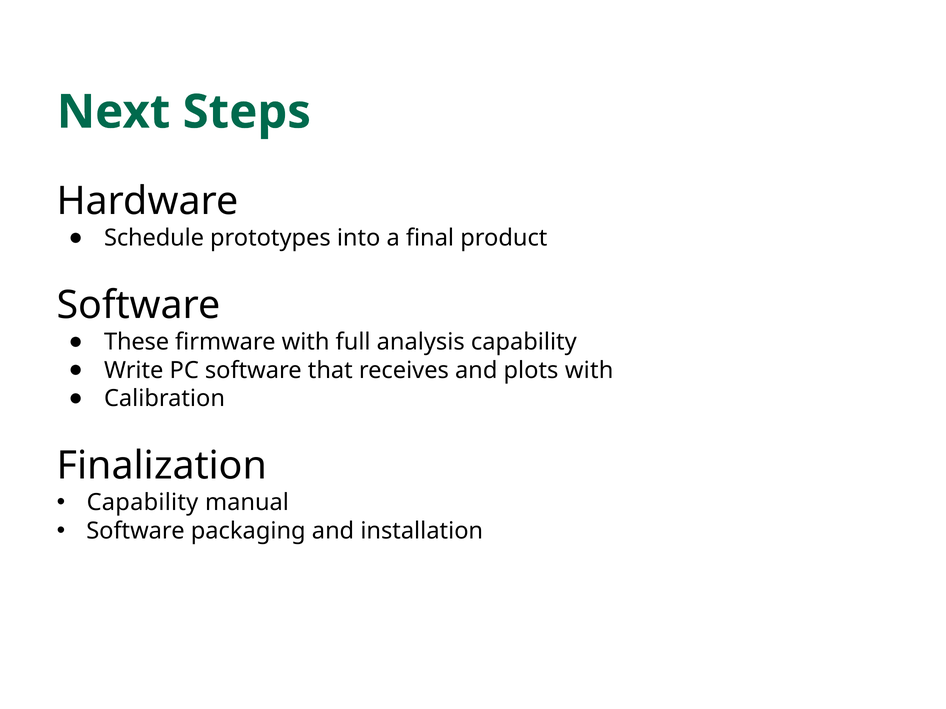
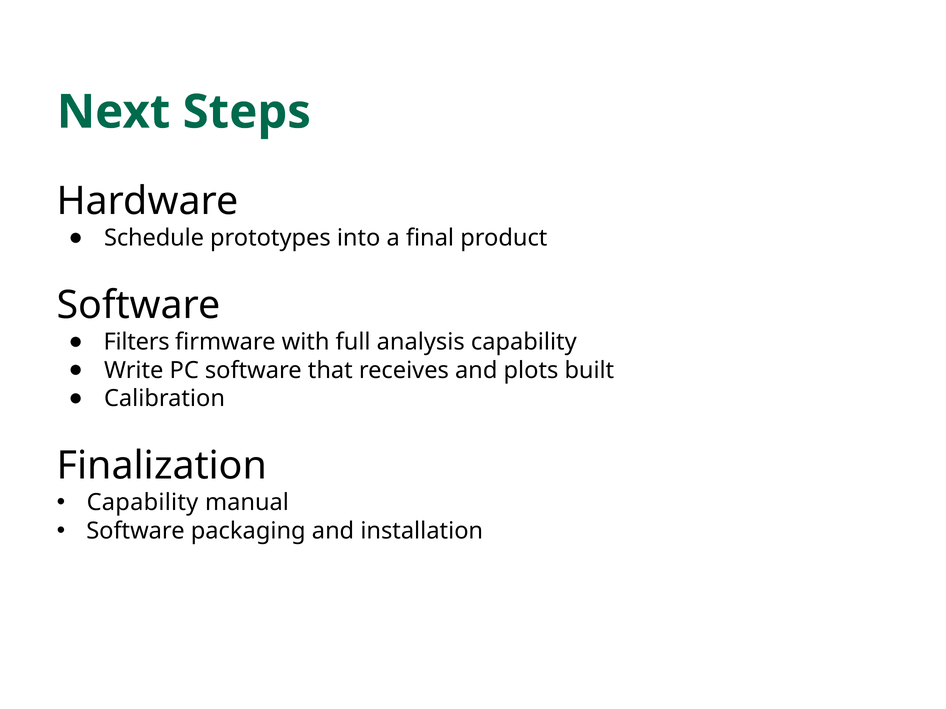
These: These -> Filters
plots with: with -> built
